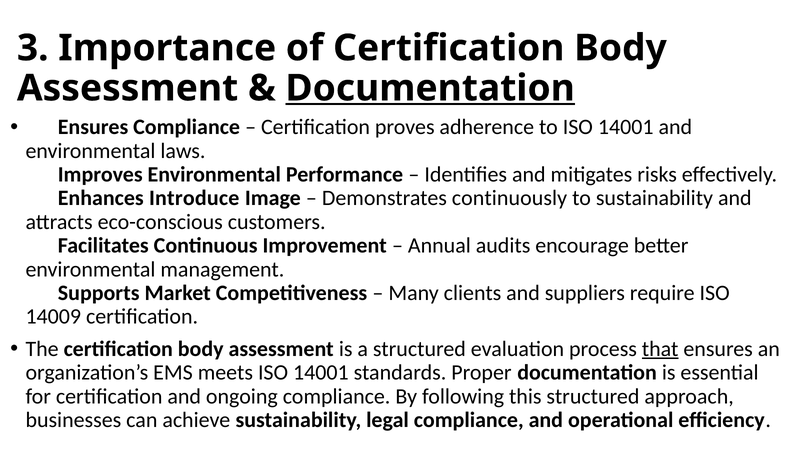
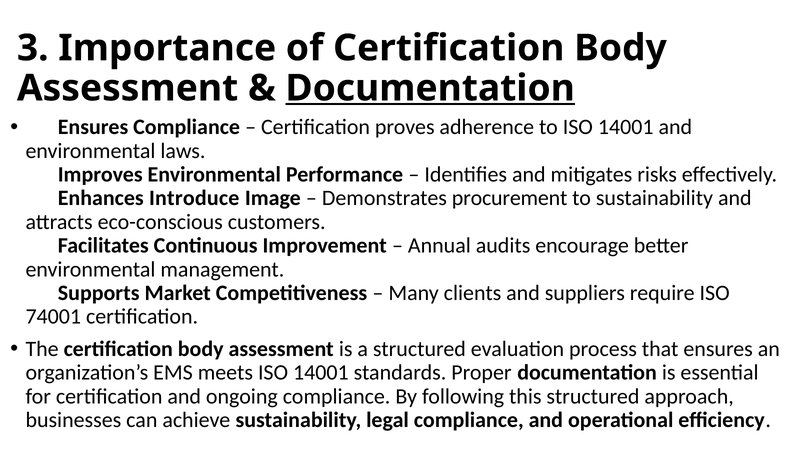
continuously: continuously -> procurement
14009: 14009 -> 74001
that underline: present -> none
